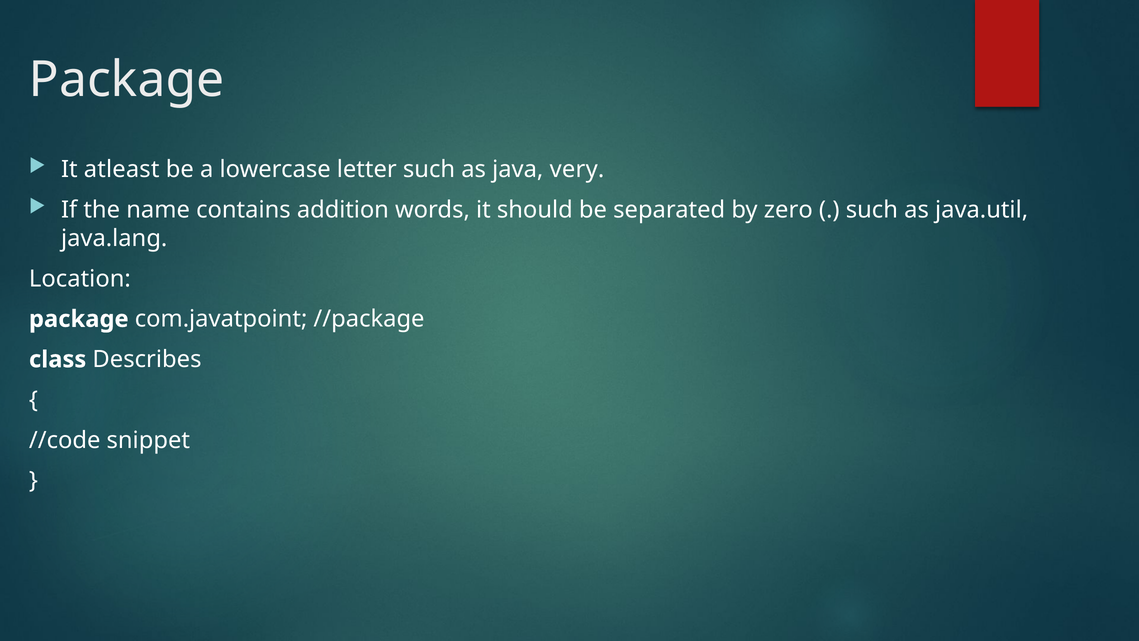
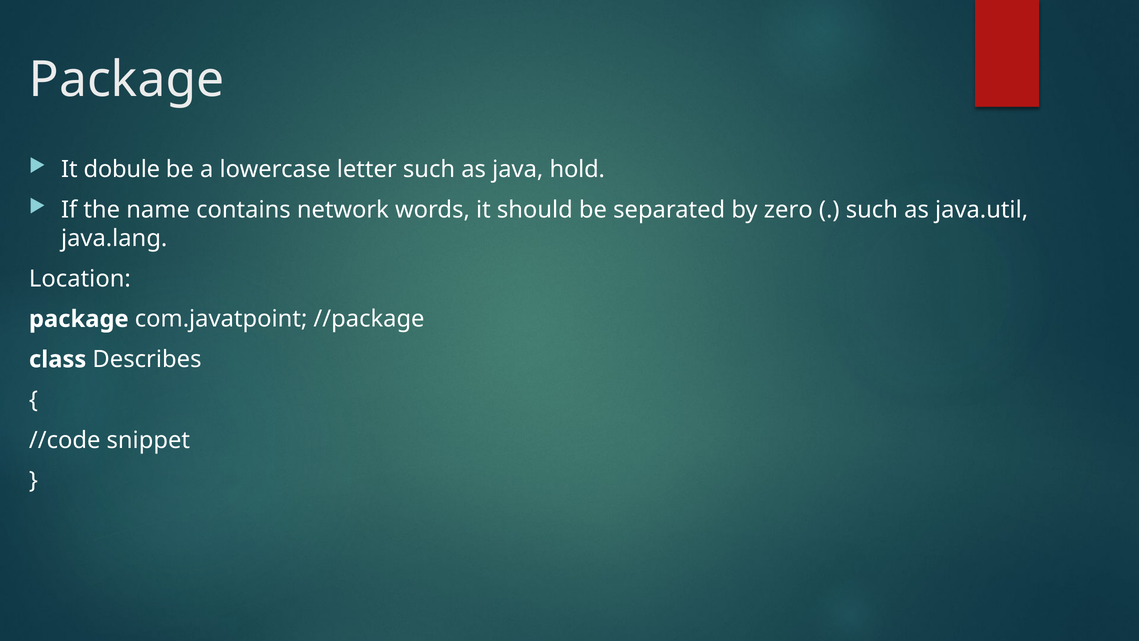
atleast: atleast -> dobule
very: very -> hold
addition: addition -> network
